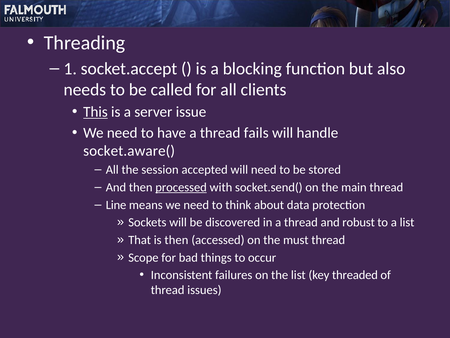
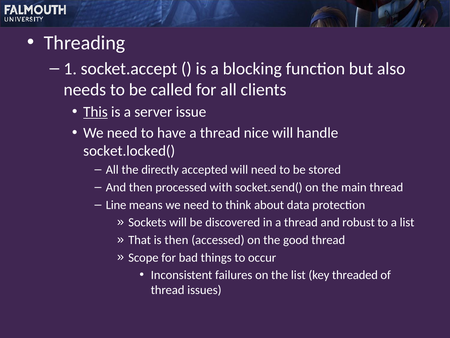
fails: fails -> nice
socket.aware(: socket.aware( -> socket.locked(
session: session -> directly
processed underline: present -> none
must: must -> good
